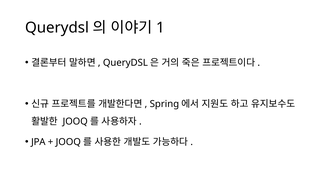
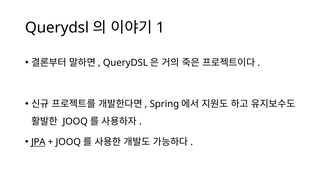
JPA underline: none -> present
